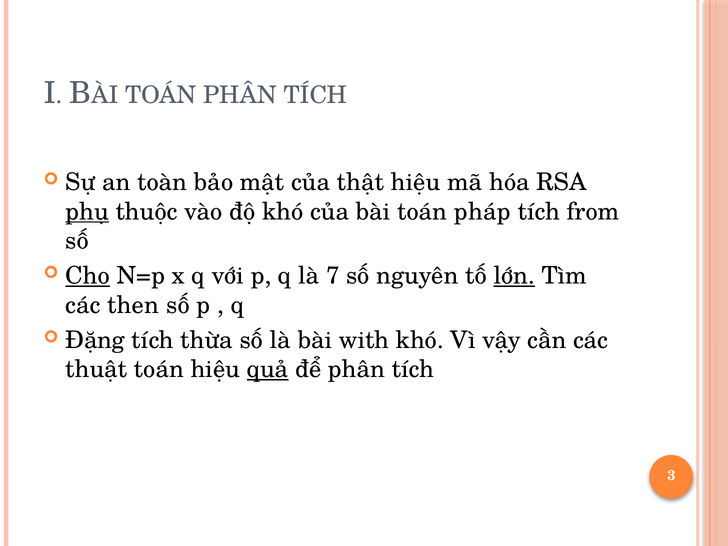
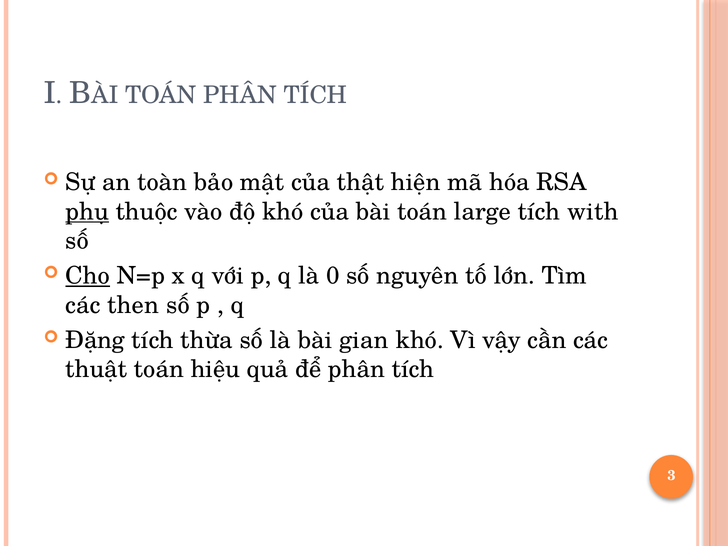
thật hiệu: hiệu -> hiện
pháp: pháp -> large
from: from -> with
7: 7 -> 0
lớn underline: present -> none
with: with -> gian
quả underline: present -> none
